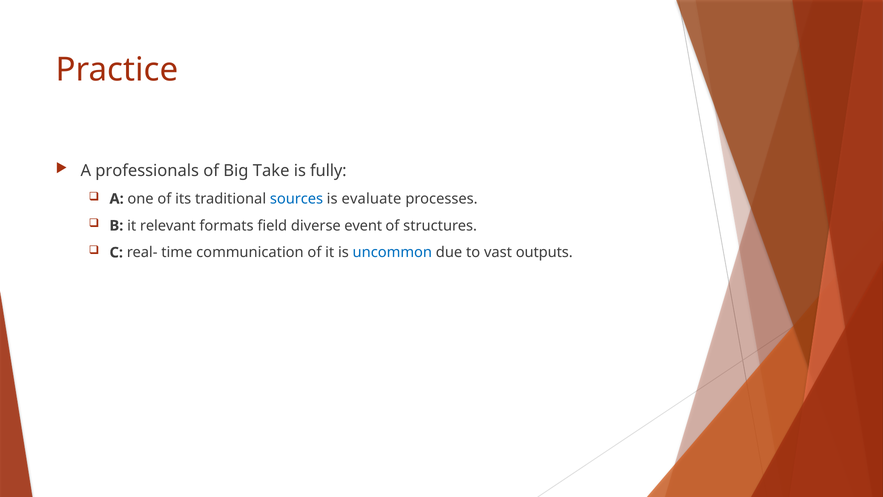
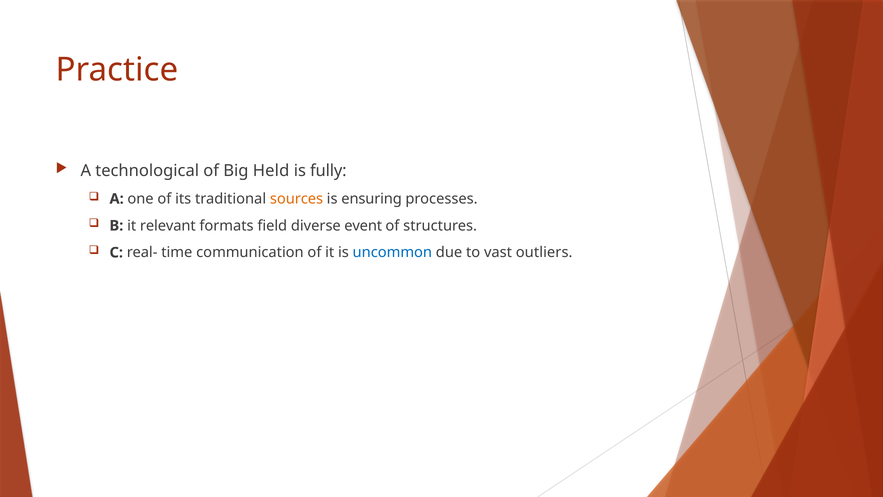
professionals: professionals -> technological
Take: Take -> Held
sources colour: blue -> orange
evaluate: evaluate -> ensuring
outputs: outputs -> outliers
